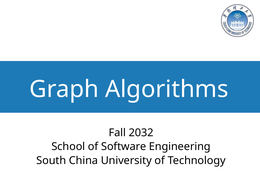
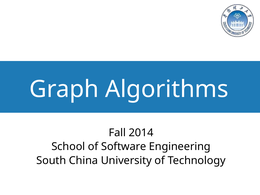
2032: 2032 -> 2014
